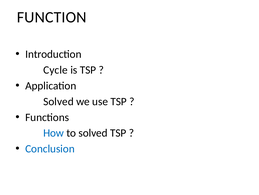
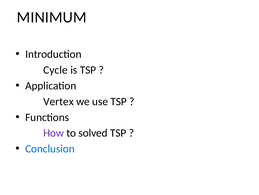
FUNCTION: FUNCTION -> MINIMUM
Solved at (58, 101): Solved -> Vertex
How colour: blue -> purple
